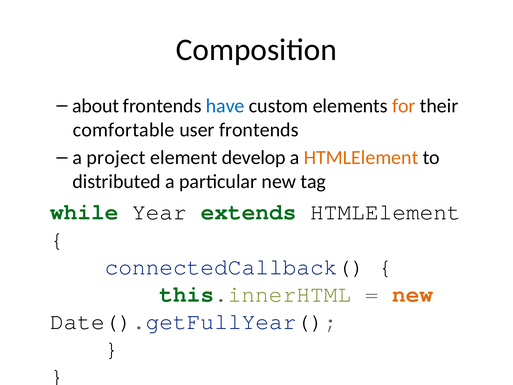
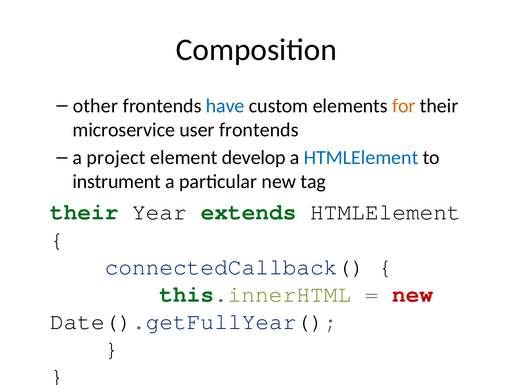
about: about -> other
comfortable: comfortable -> microservice
HTMLElement at (361, 158) colour: orange -> blue
distributed: distributed -> instrument
while at (84, 212): while -> their
new at (413, 294) colour: orange -> red
